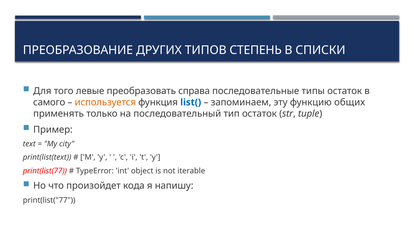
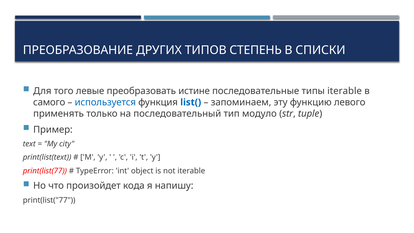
справа: справа -> истине
типы остаток: остаток -> iterable
используется colour: orange -> blue
общих: общих -> левого
тип остаток: остаток -> модуло
